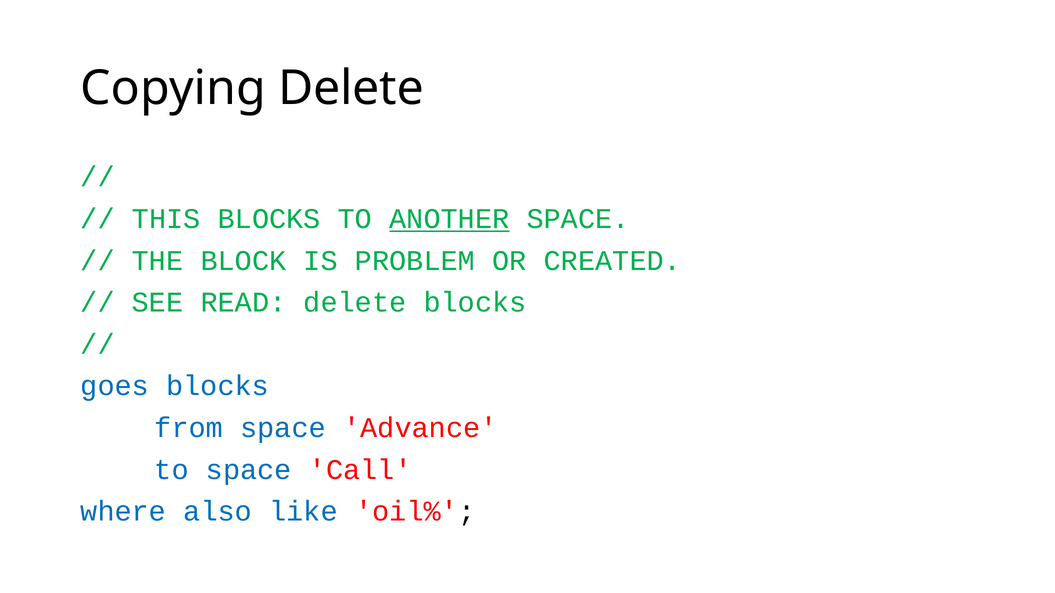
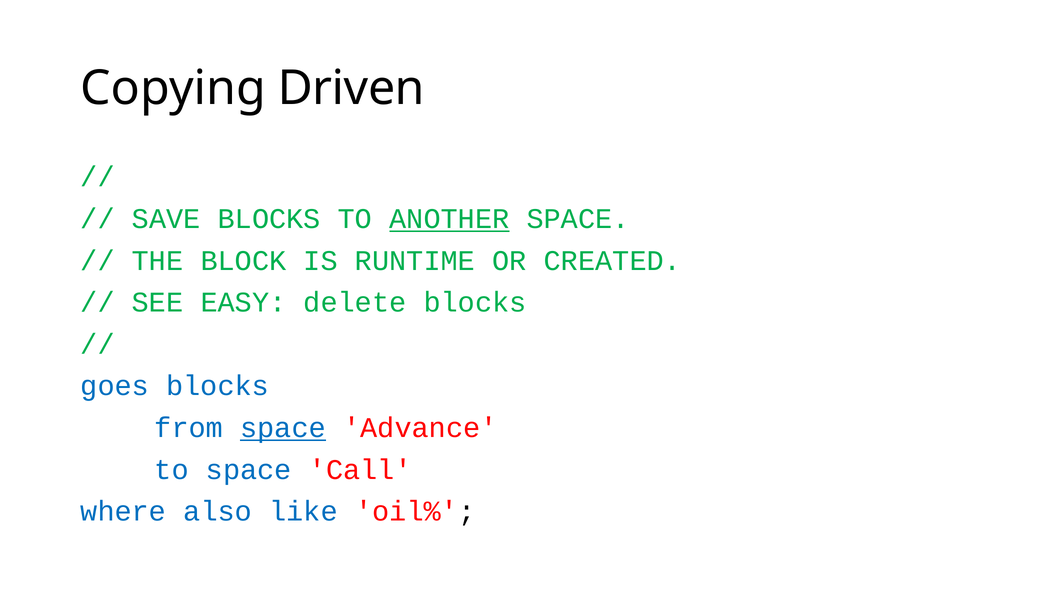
Copying Delete: Delete -> Driven
THIS: THIS -> SAVE
PROBLEM: PROBLEM -> RUNTIME
READ: READ -> EASY
space at (283, 428) underline: none -> present
